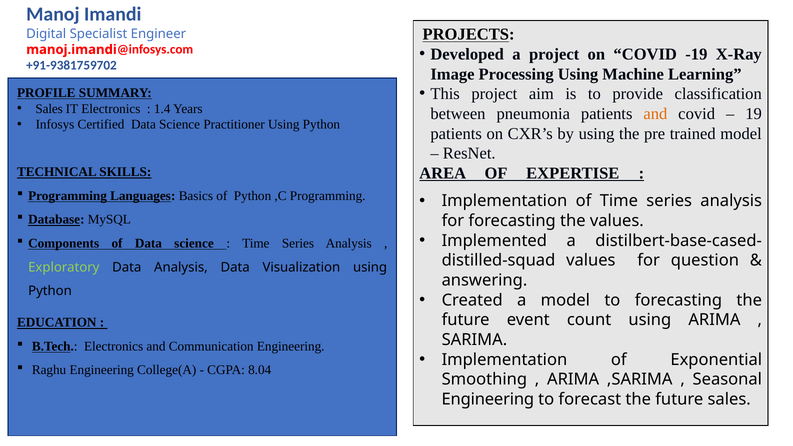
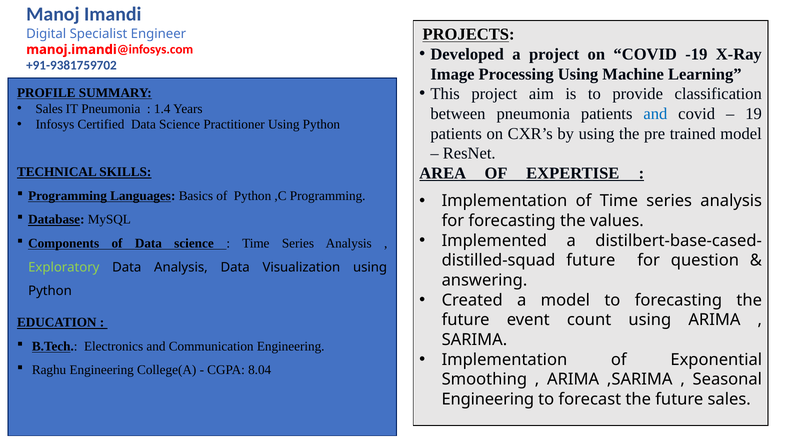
IT Electronics: Electronics -> Pneumonia
and at (655, 114) colour: orange -> blue
values at (591, 261): values -> future
